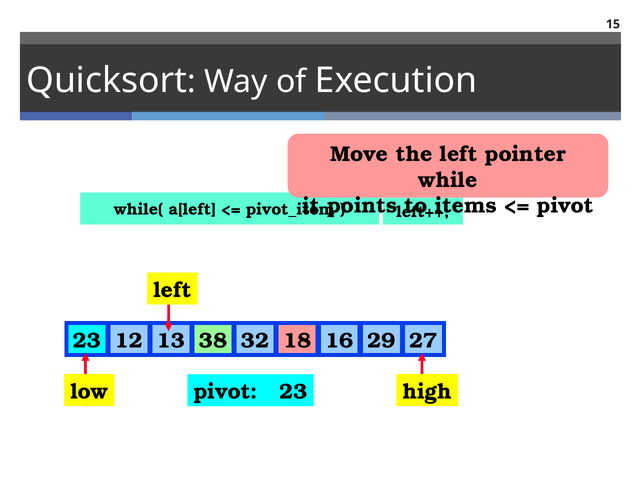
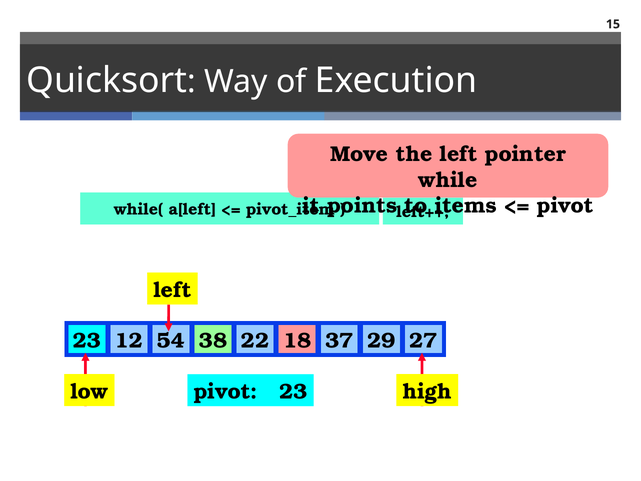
13: 13 -> 54
32: 32 -> 22
16: 16 -> 37
